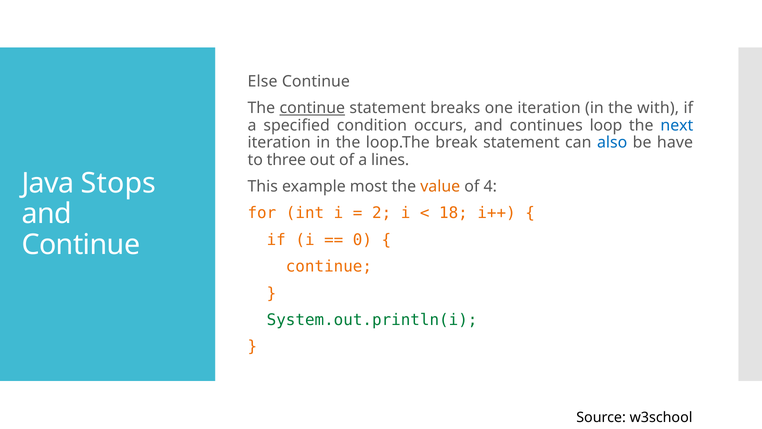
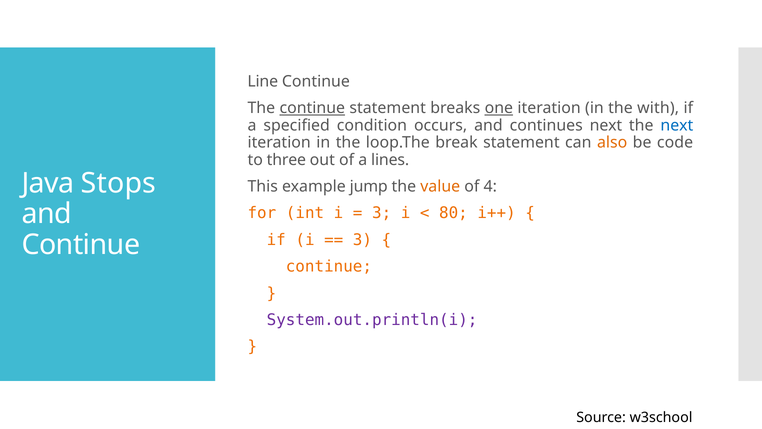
Else: Else -> Line
one underline: none -> present
continues loop: loop -> next
also colour: blue -> orange
have: have -> code
most: most -> jump
2 at (382, 213): 2 -> 3
18: 18 -> 80
0 at (362, 240): 0 -> 3
System.out.println(i colour: green -> purple
